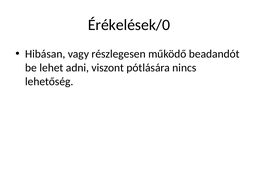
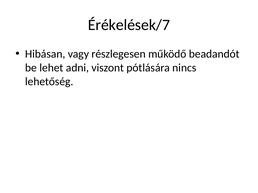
Érékelések/0: Érékelések/0 -> Érékelések/7
